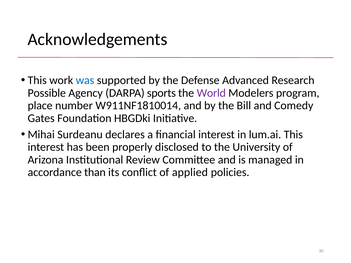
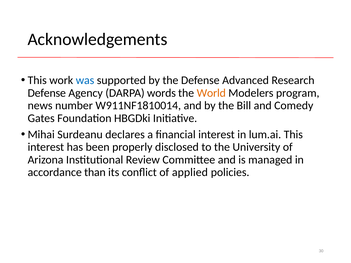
Possible at (47, 93): Possible -> Defense
sports: sports -> words
World colour: purple -> orange
place: place -> news
